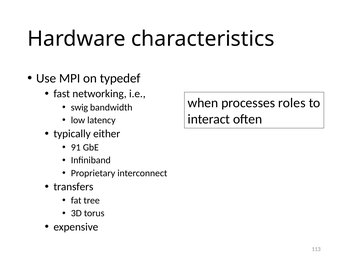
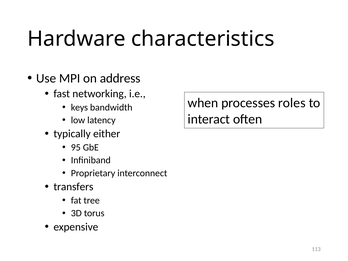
typedef: typedef -> address
swig: swig -> keys
91: 91 -> 95
